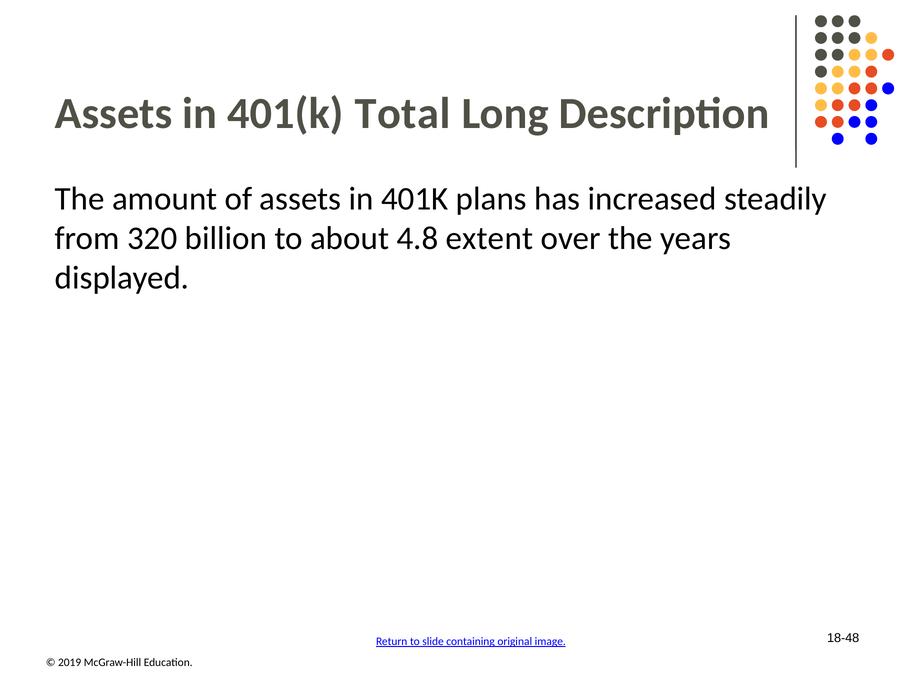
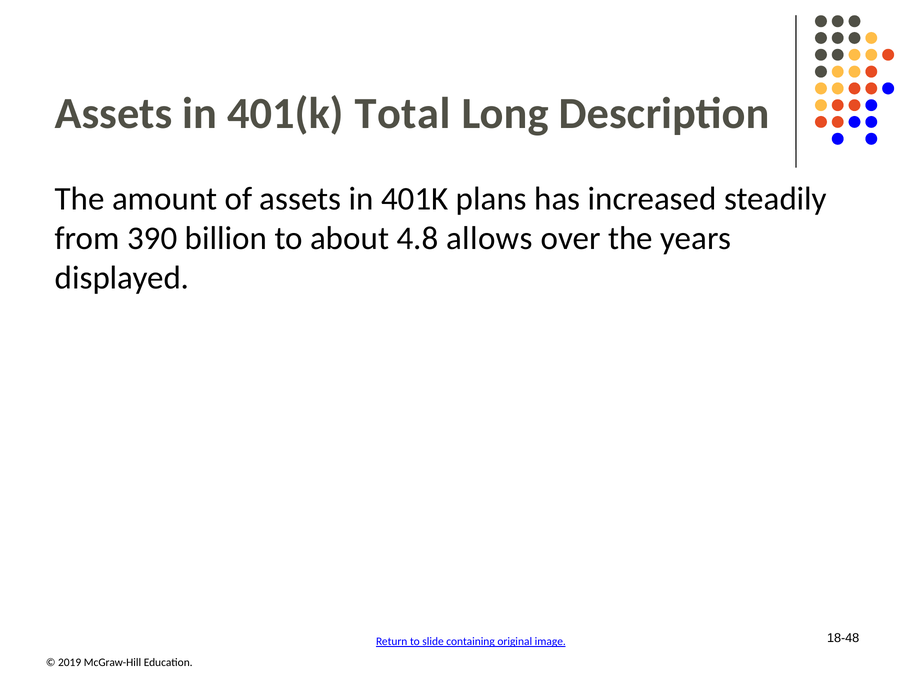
320: 320 -> 390
extent: extent -> allows
